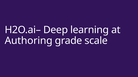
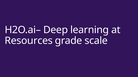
Authoring: Authoring -> Resources
